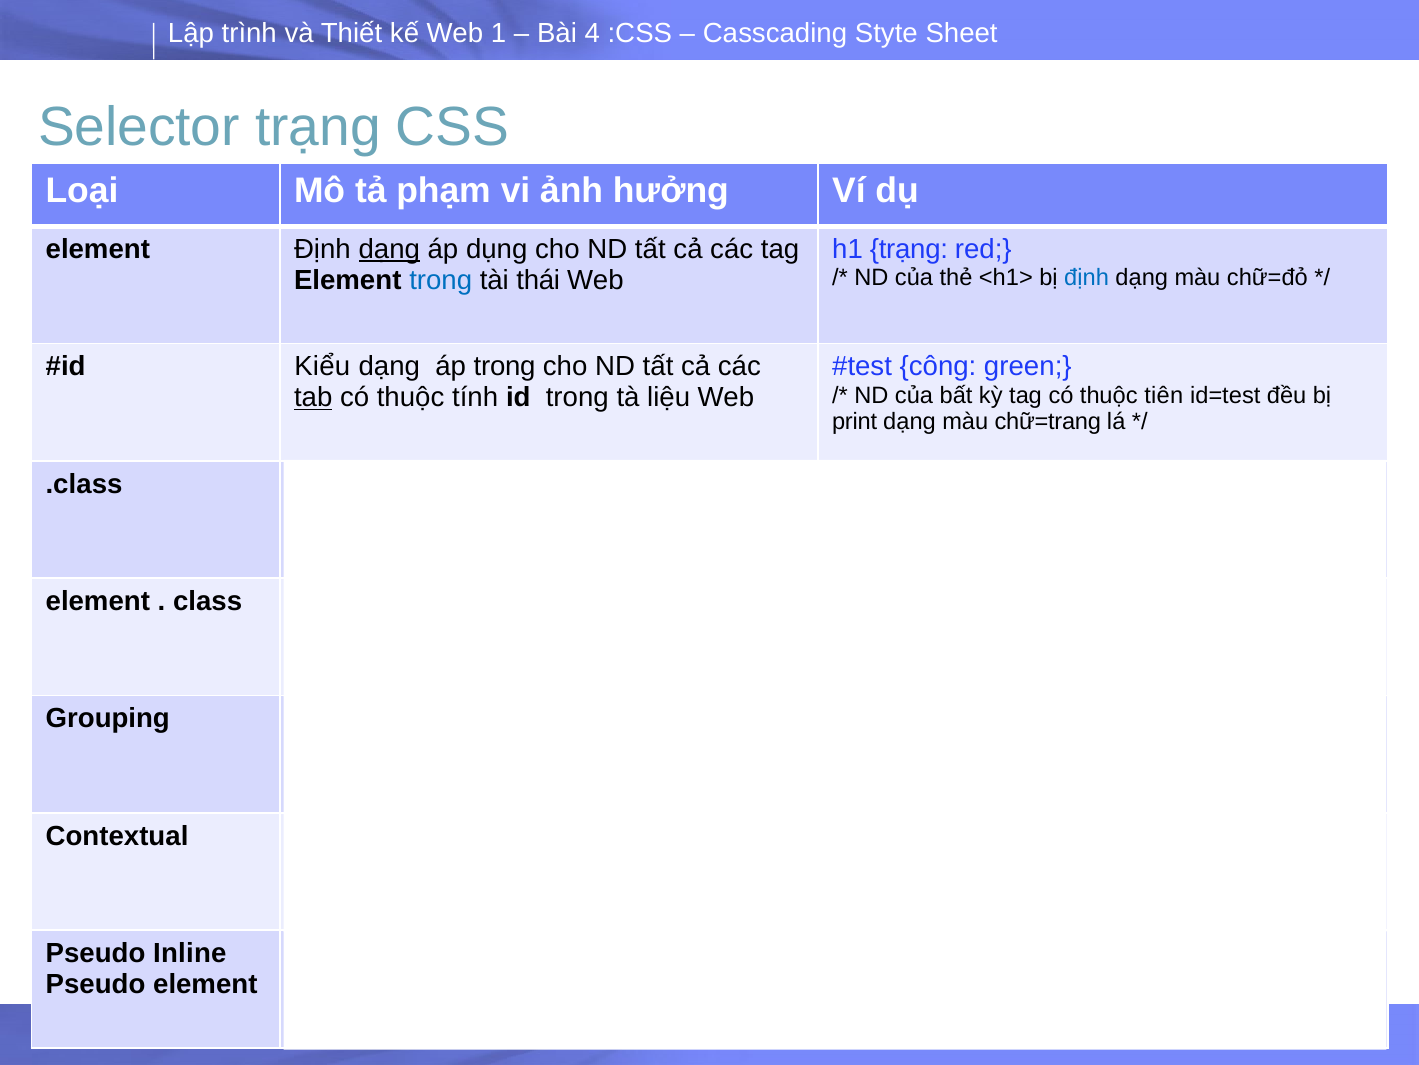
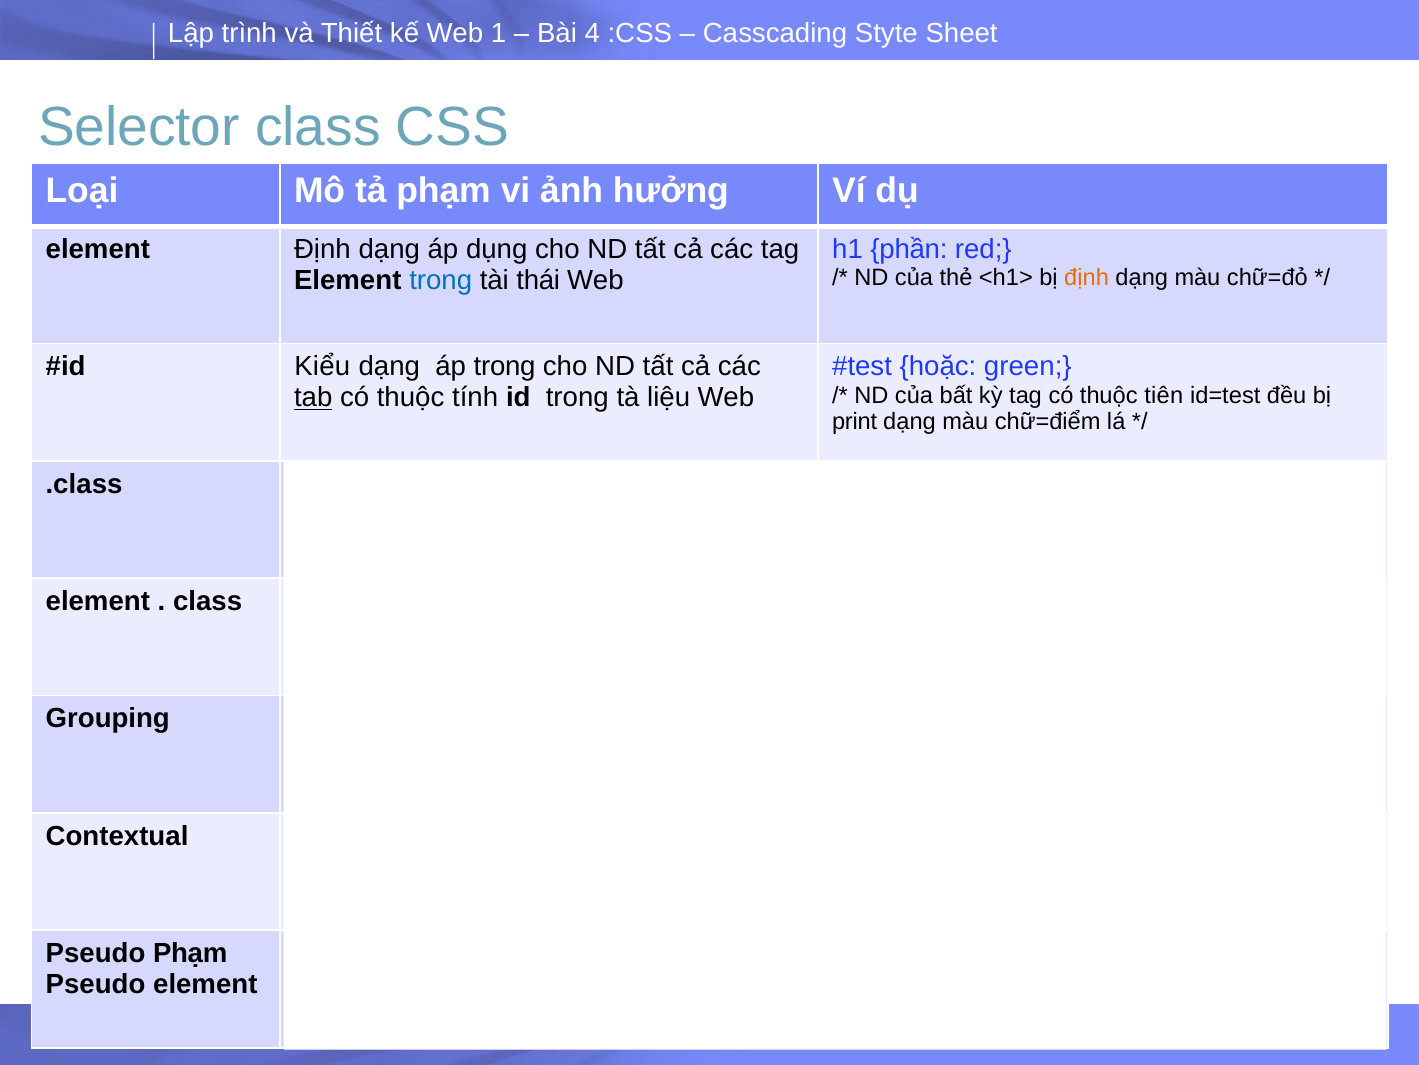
Selector trạng: trạng -> class
dạng at (389, 249) underline: present -> none
h1 trạng: trạng -> phần
định at (1087, 278) colour: blue -> orange
công: công -> hoặc
chữ=trang: chữ=trang -> chữ=điểm
Pseudo Inline: Inline -> Phạm
